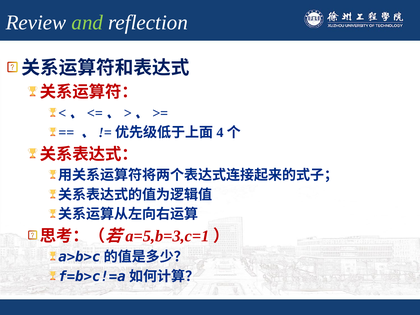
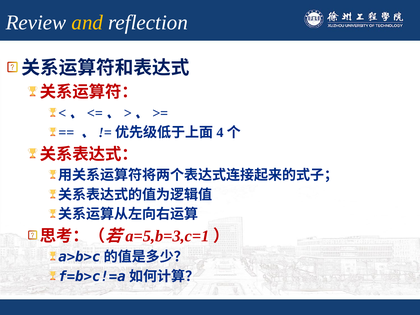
and colour: light green -> yellow
